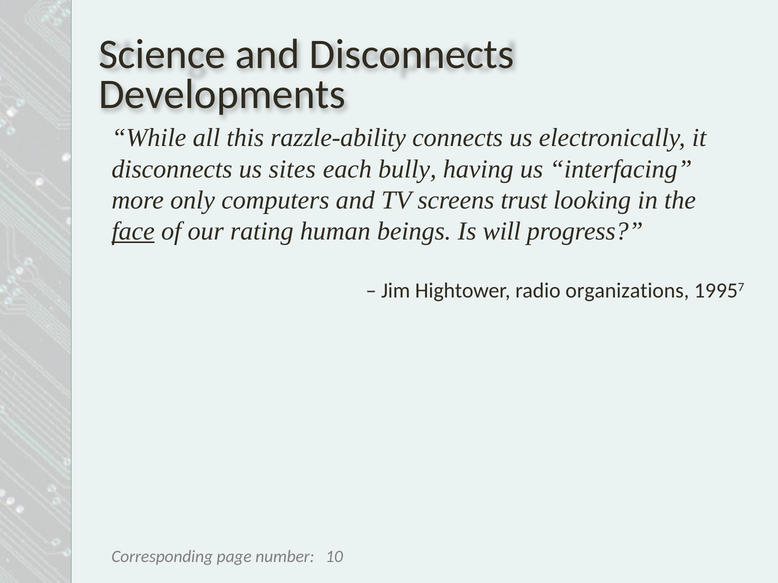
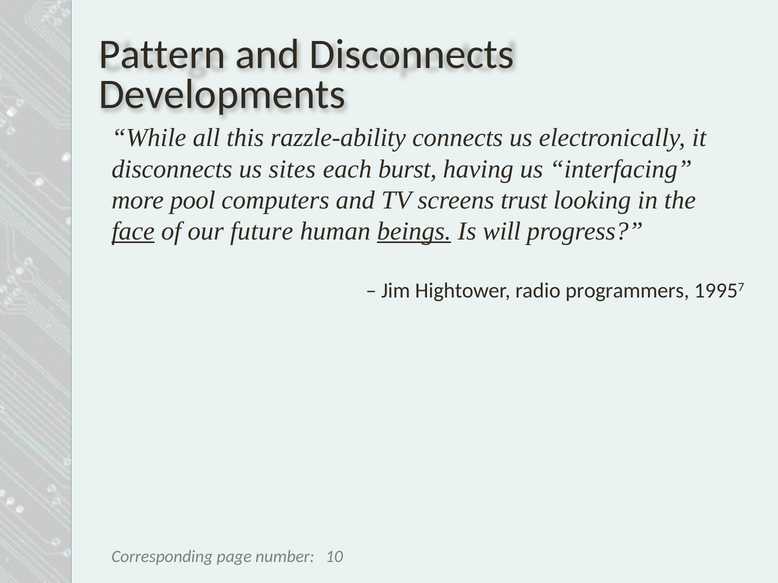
Science: Science -> Pattern
bully: bully -> burst
only: only -> pool
rating: rating -> future
beings underline: none -> present
organizations: organizations -> programmers
